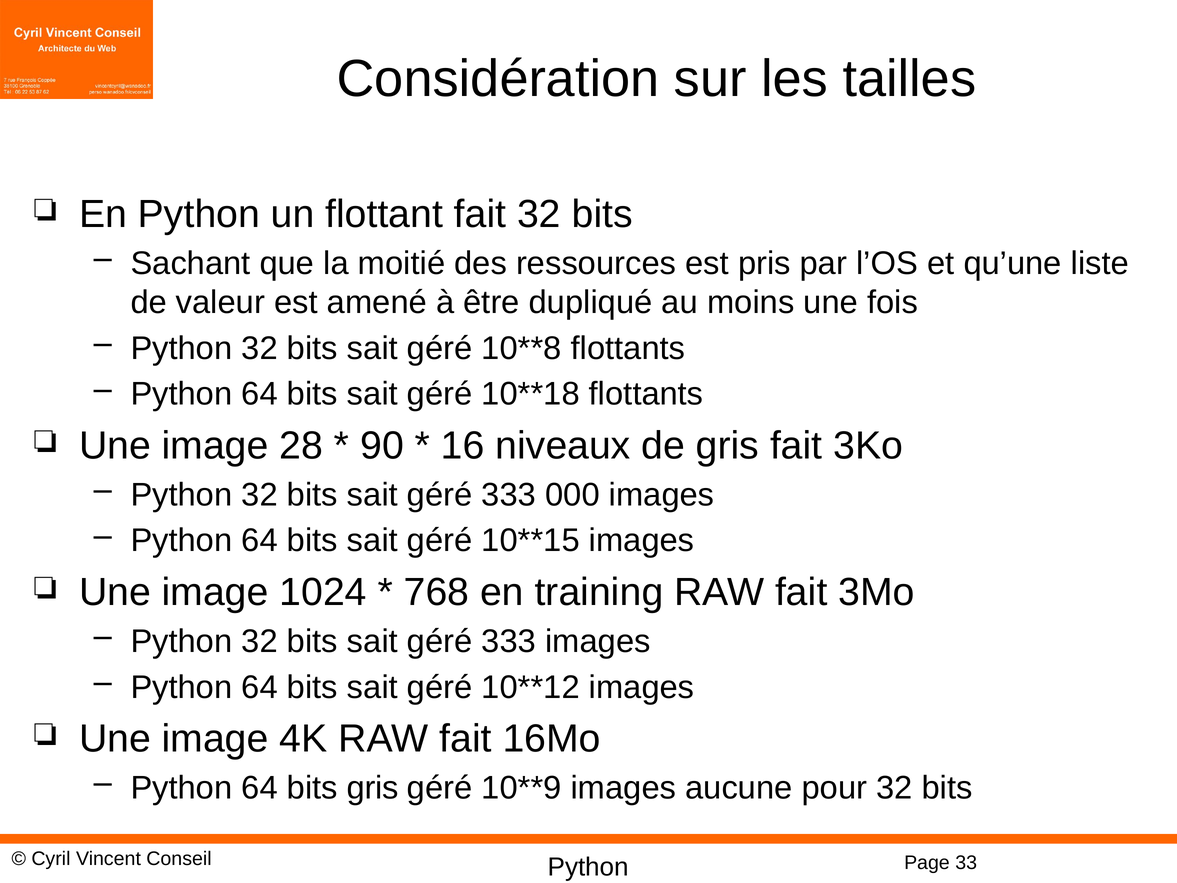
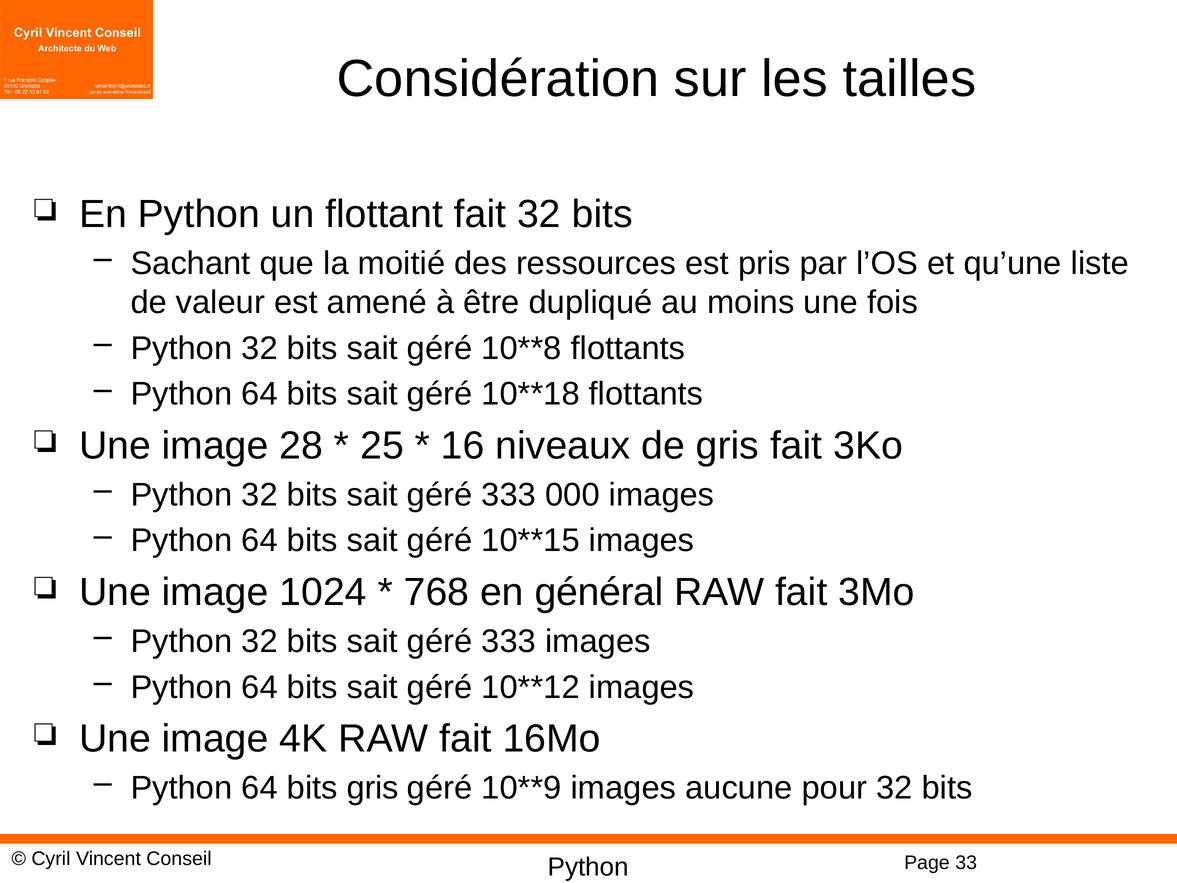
90: 90 -> 25
training: training -> général
